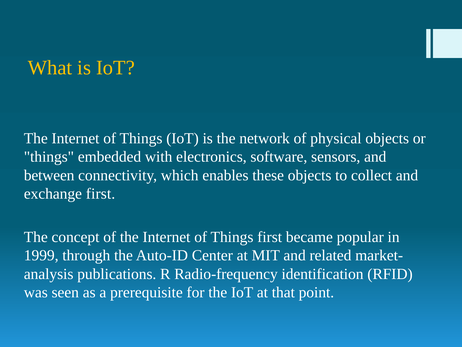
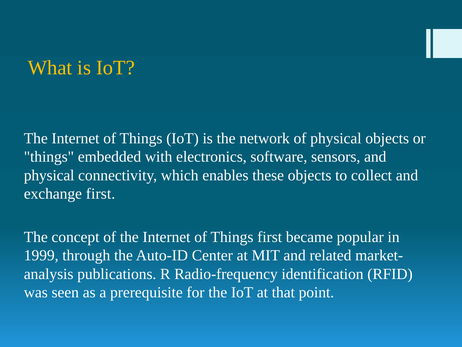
between at (49, 175): between -> physical
